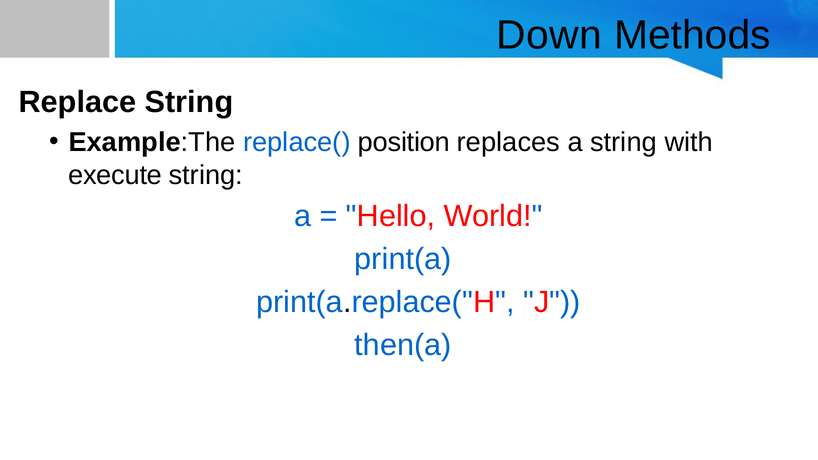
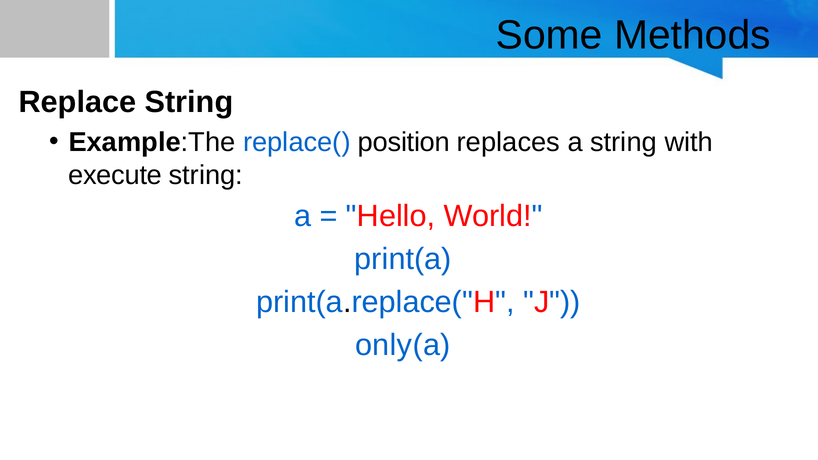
Down: Down -> Some
then(a: then(a -> only(a
